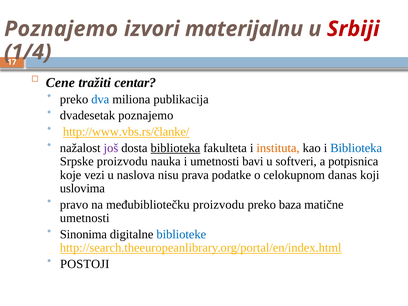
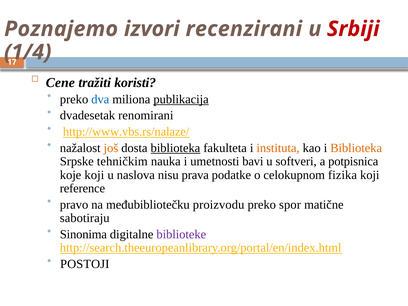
materijalnu: materijalnu -> recenzirani
centar: centar -> koristi
publikacija underline: none -> present
dvadesetak poznajemo: poznajemo -> renomirani
http://www.vbs.rs/članke/: http://www.vbs.rs/članke/ -> http://www.vbs.rs/nalaze/
još colour: purple -> orange
Biblioteka at (356, 148) colour: blue -> orange
Srpske proizvodu: proizvodu -> tehničkim
koje vezi: vezi -> koji
danas: danas -> fizika
uslovima: uslovima -> reference
baza: baza -> spor
umetnosti at (85, 218): umetnosti -> sabotiraju
biblioteke colour: blue -> purple
